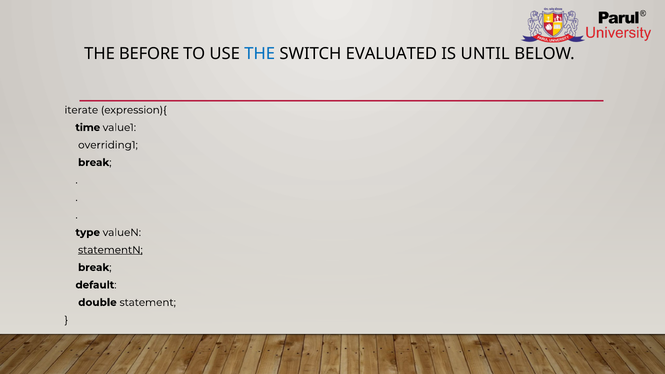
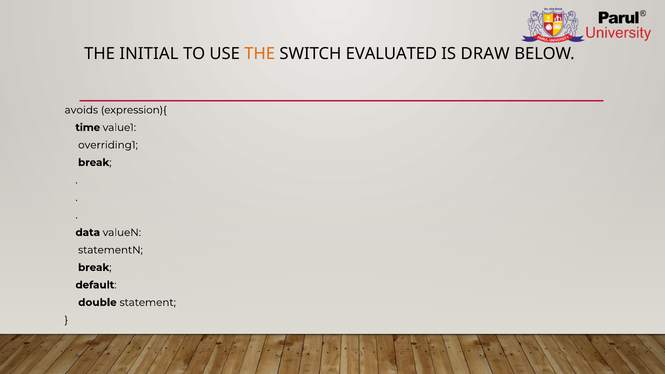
BEFORE: BEFORE -> INITIAL
THE at (260, 54) colour: blue -> orange
UNTIL: UNTIL -> DRAW
iterate: iterate -> avoids
type: type -> data
statementN underline: present -> none
